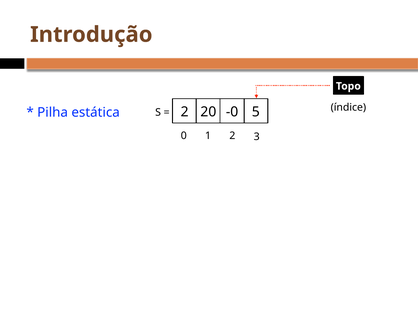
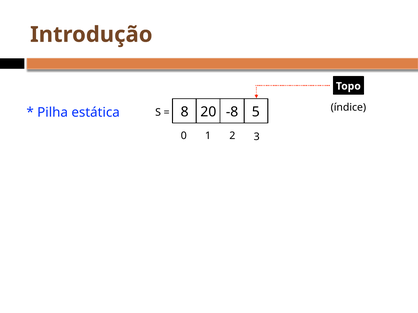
2 at (185, 112): 2 -> 8
-0: -0 -> -8
